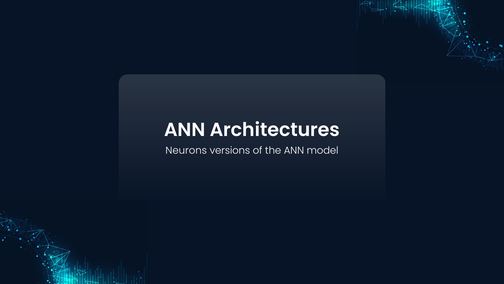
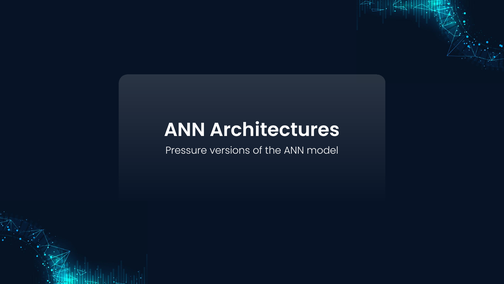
Neurons: Neurons -> Pressure
